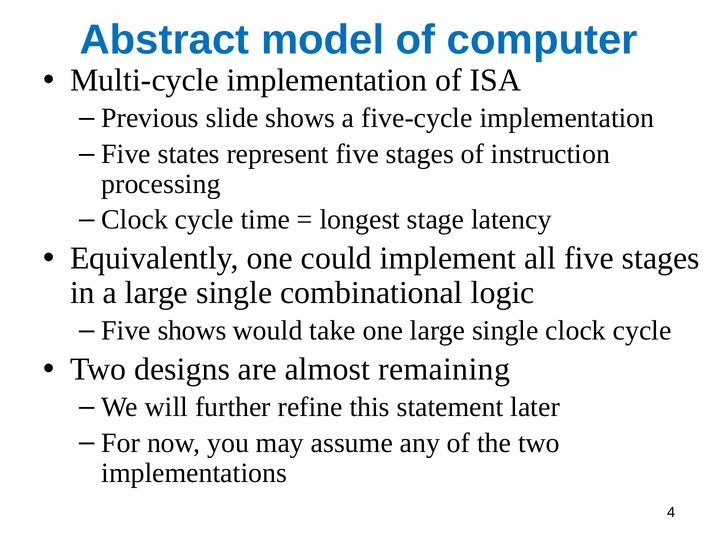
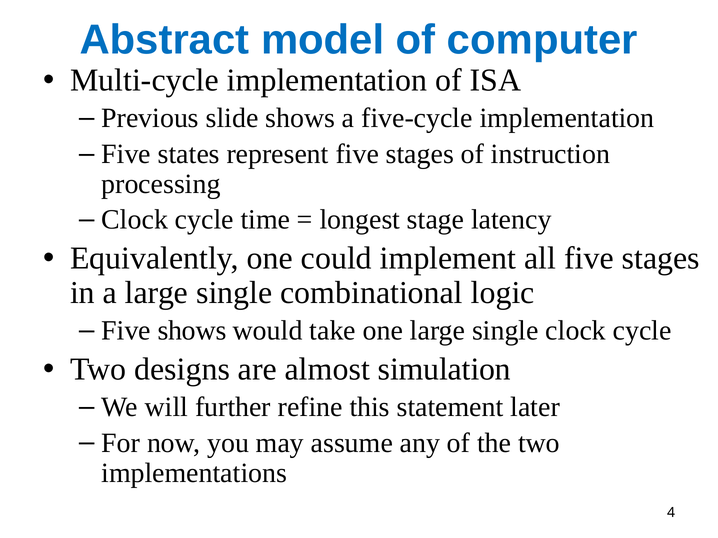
remaining: remaining -> simulation
